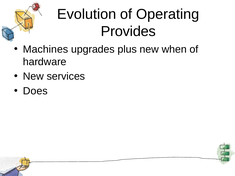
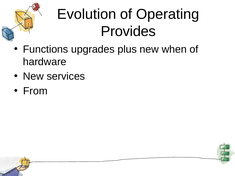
Machines: Machines -> Functions
Does: Does -> From
